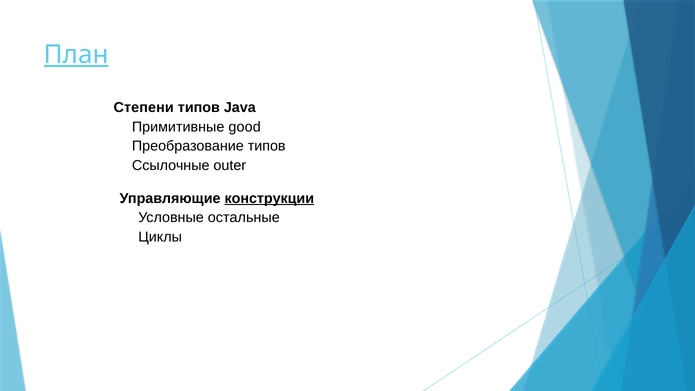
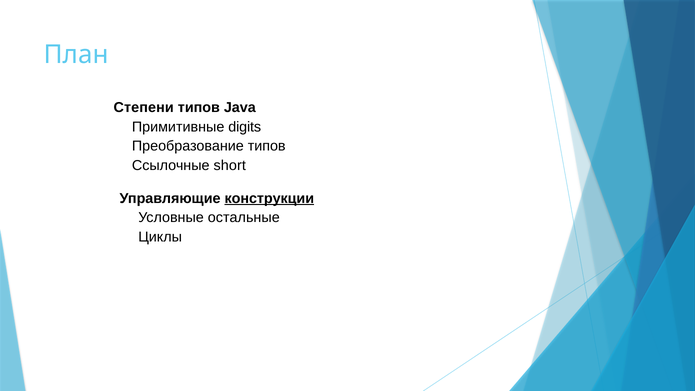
План underline: present -> none
good: good -> digits
outer: outer -> short
